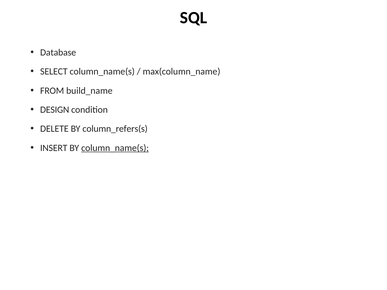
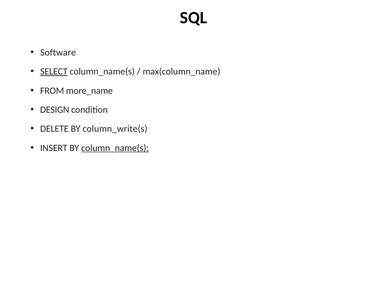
Database: Database -> Software
SELECT underline: none -> present
build_name: build_name -> more_name
column_refers(s: column_refers(s -> column_write(s
